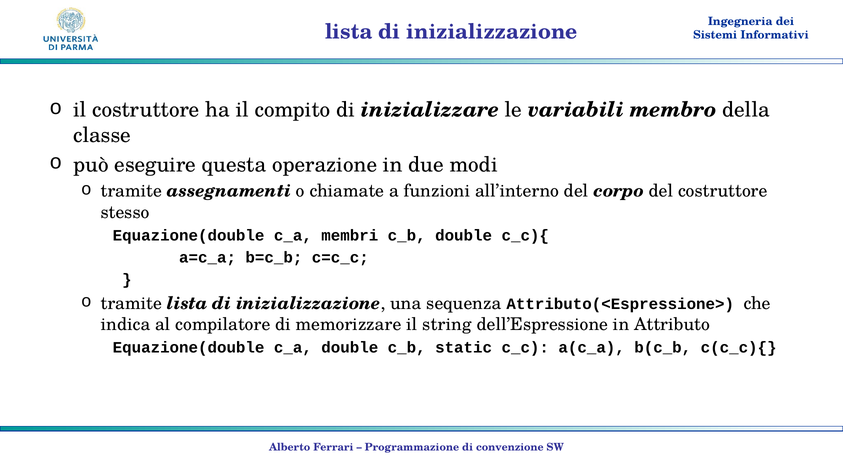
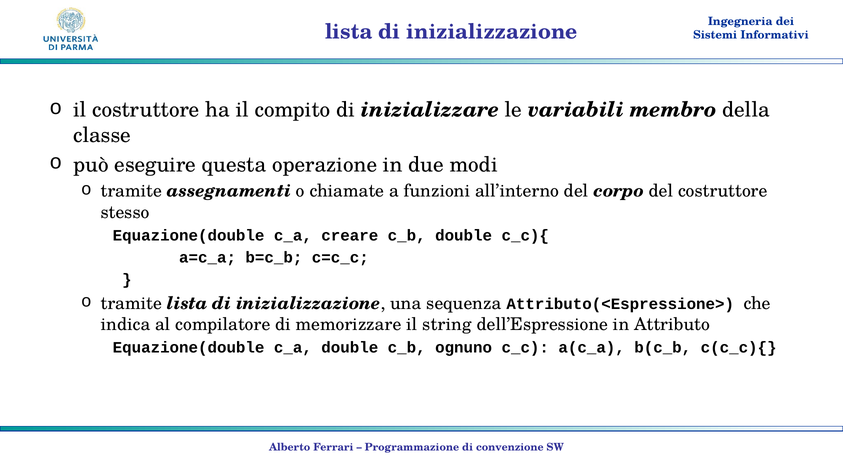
membri: membri -> creare
static: static -> ognuno
